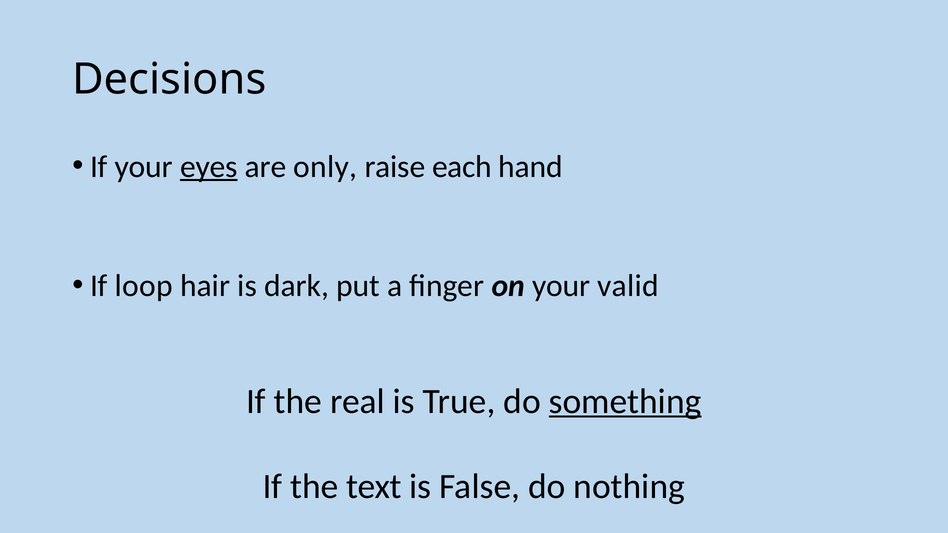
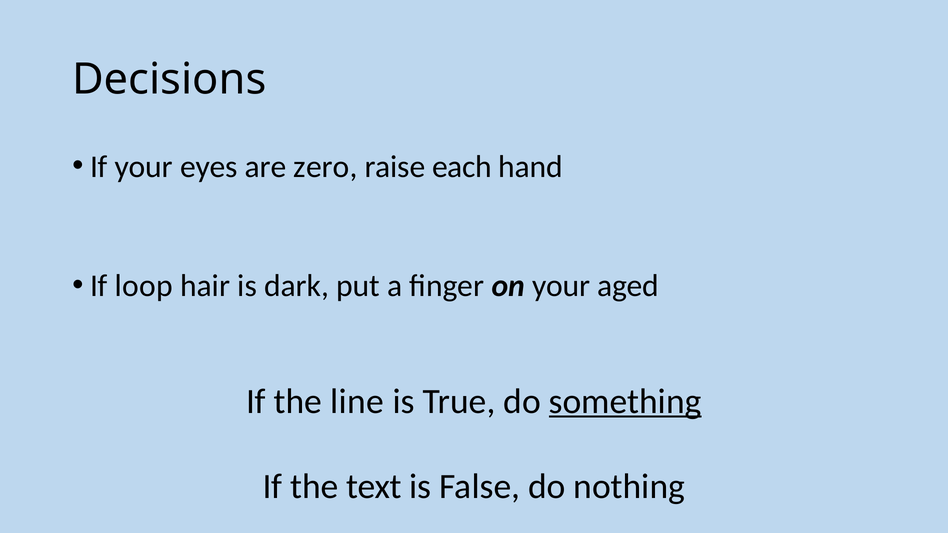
eyes underline: present -> none
only: only -> zero
valid: valid -> aged
real: real -> line
